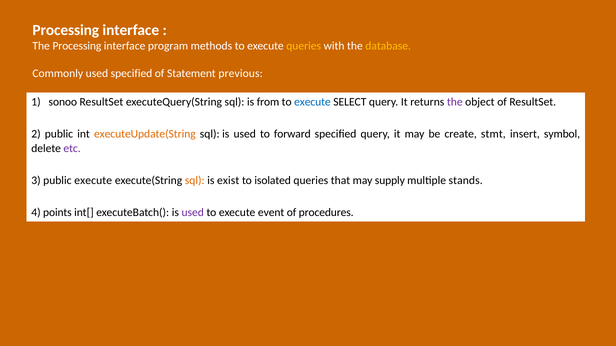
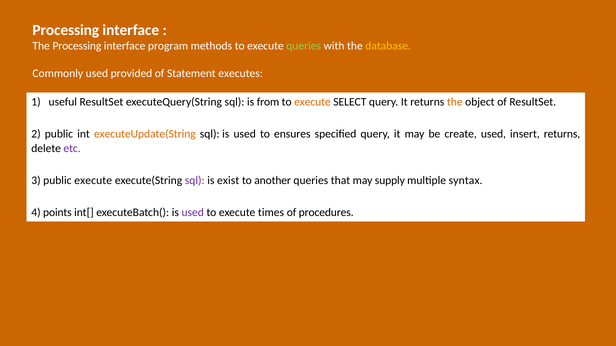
queries at (304, 46) colour: yellow -> light green
used specified: specified -> provided
previous: previous -> executes
sonoo: sonoo -> useful
execute at (312, 102) colour: blue -> orange
the at (455, 102) colour: purple -> orange
forward: forward -> ensures
create stmt: stmt -> used
insert symbol: symbol -> returns
sql at (195, 181) colour: orange -> purple
isolated: isolated -> another
stands: stands -> syntax
event: event -> times
